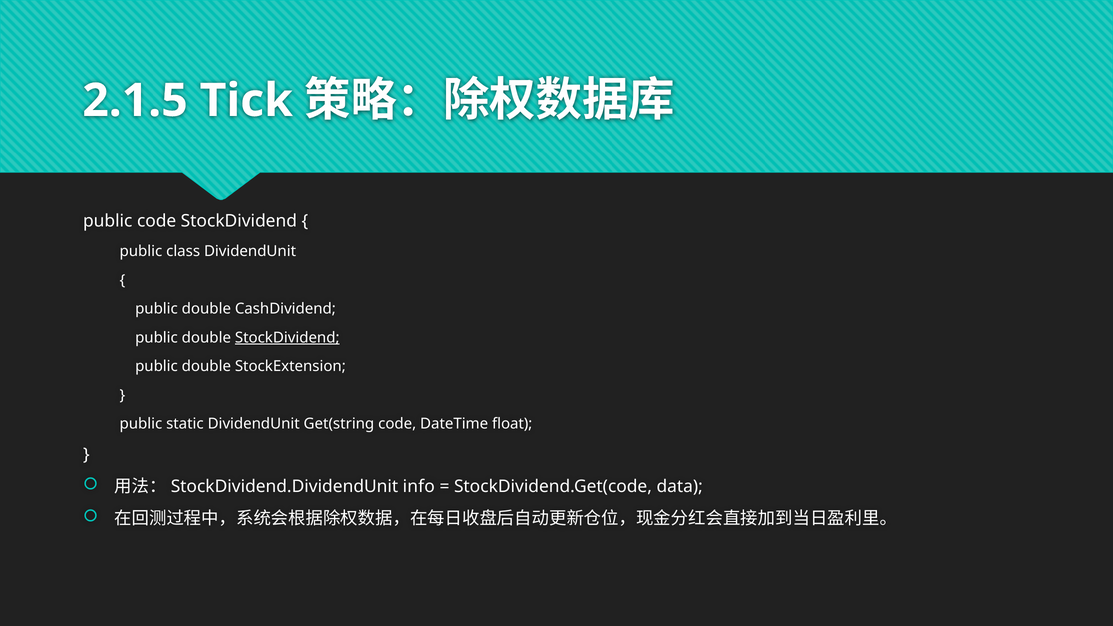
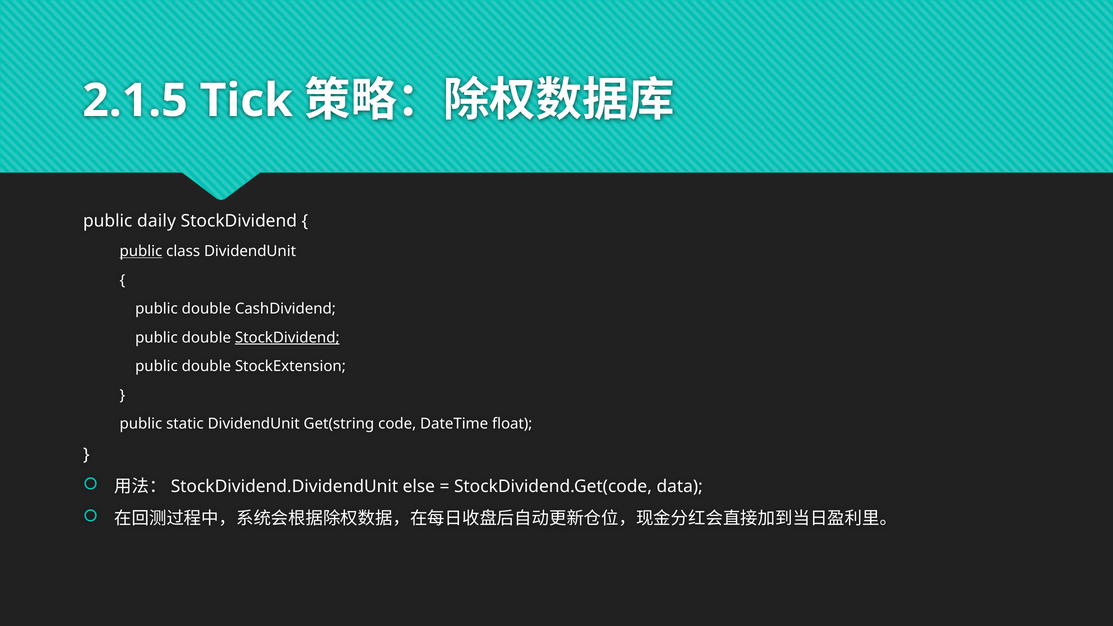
public code: code -> daily
public at (141, 251) underline: none -> present
info: info -> else
